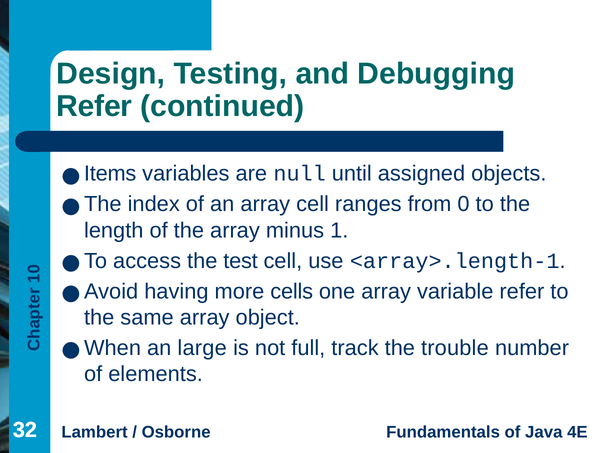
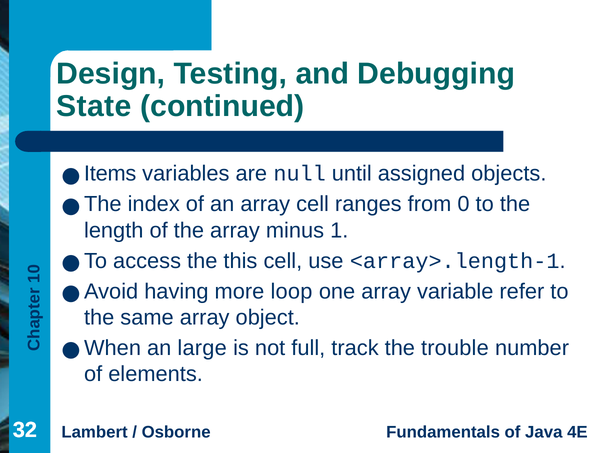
Refer at (94, 106): Refer -> State
test: test -> this
cells: cells -> loop
